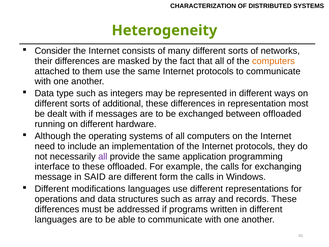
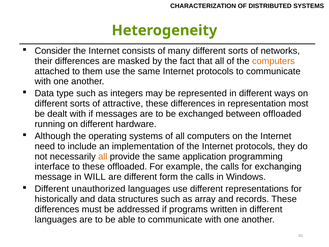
additional: additional -> attractive
all at (103, 156) colour: purple -> orange
SAID: SAID -> WILL
modifications: modifications -> unauthorized
operations: operations -> historically
